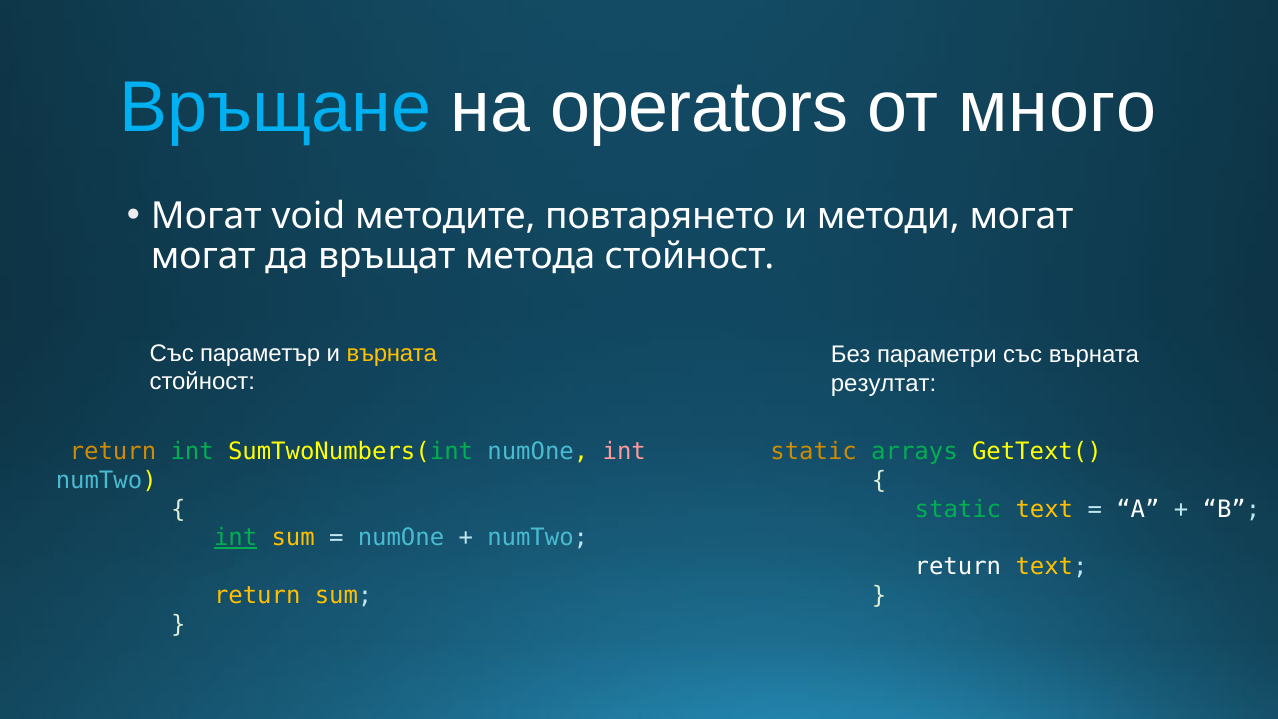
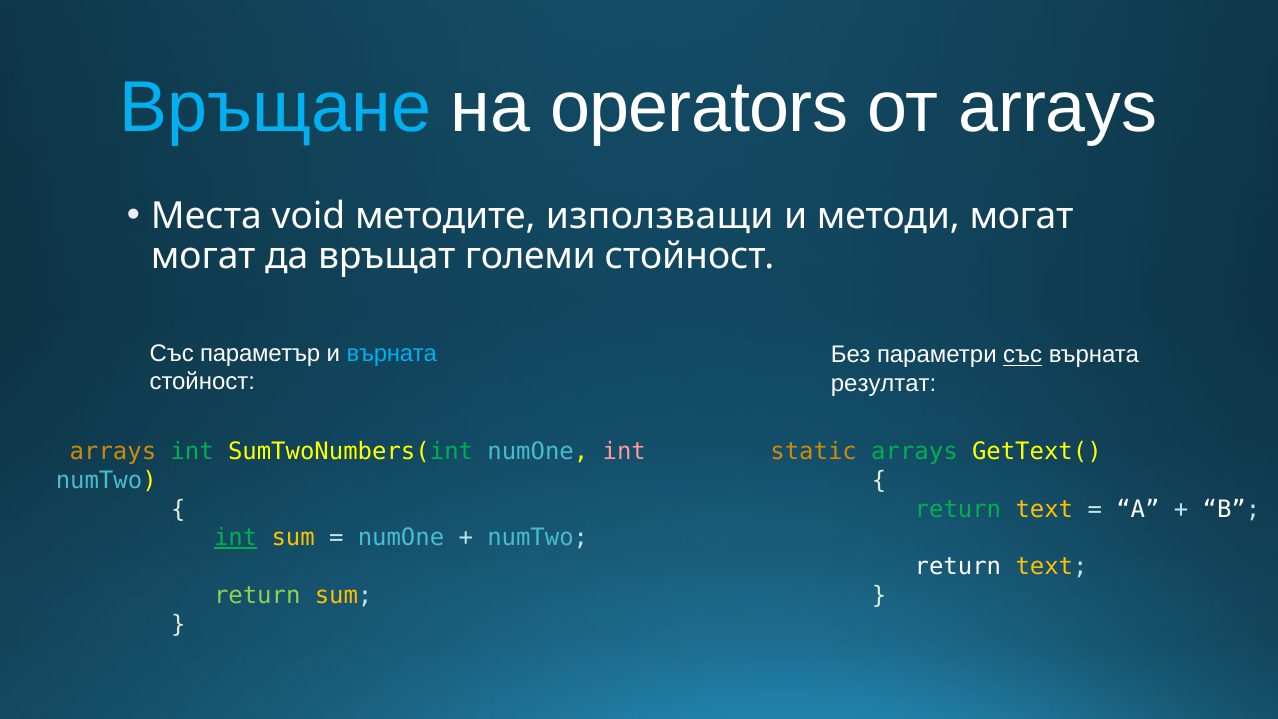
от много: много -> arrays
Могат at (206, 216): Могат -> Места
повтарянето: повтарянето -> използващи
метода: метода -> големи
върната at (392, 353) colour: yellow -> light blue
със at (1023, 355) underline: none -> present
return at (113, 452): return -> arrays
static at (958, 509): static -> return
return at (257, 595) colour: yellow -> light green
